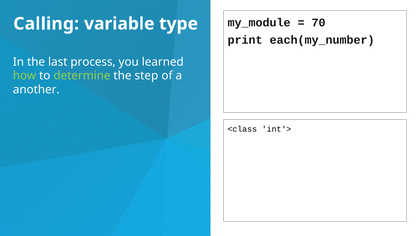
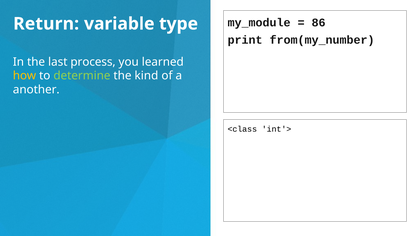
70: 70 -> 86
Calling: Calling -> Return
each(my_number: each(my_number -> from(my_number
how colour: light green -> yellow
step: step -> kind
